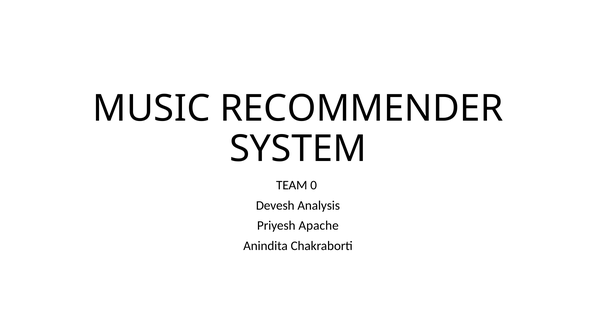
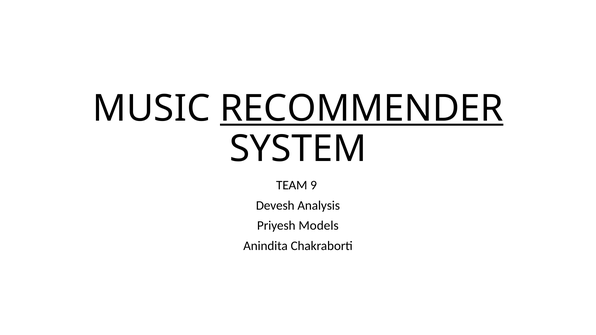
RECOMMENDER underline: none -> present
0: 0 -> 9
Apache: Apache -> Models
